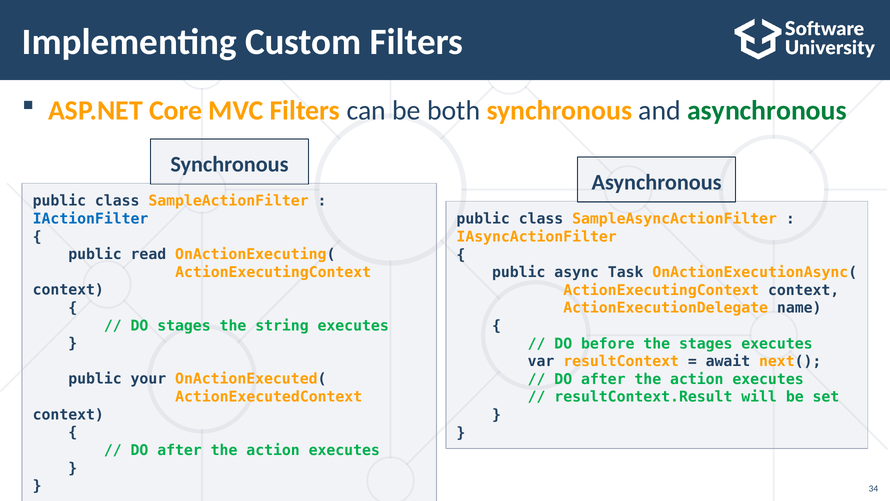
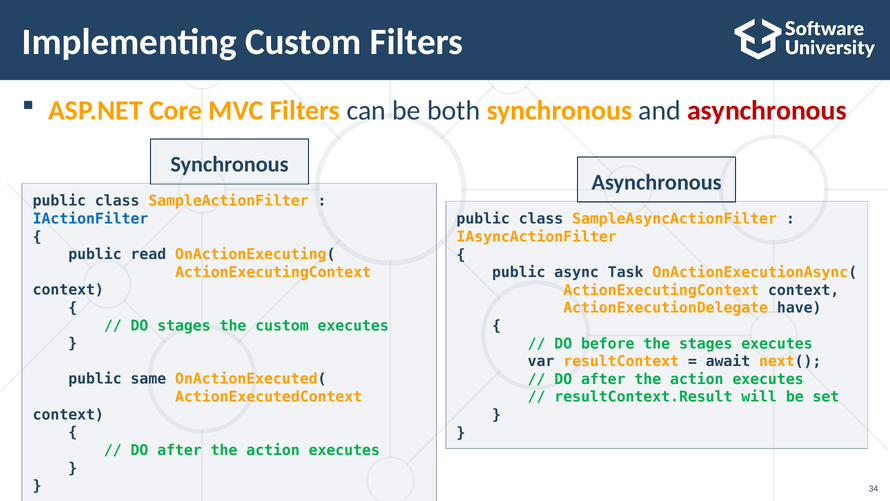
asynchronous at (767, 110) colour: green -> red
name: name -> have
the string: string -> custom
your: your -> same
